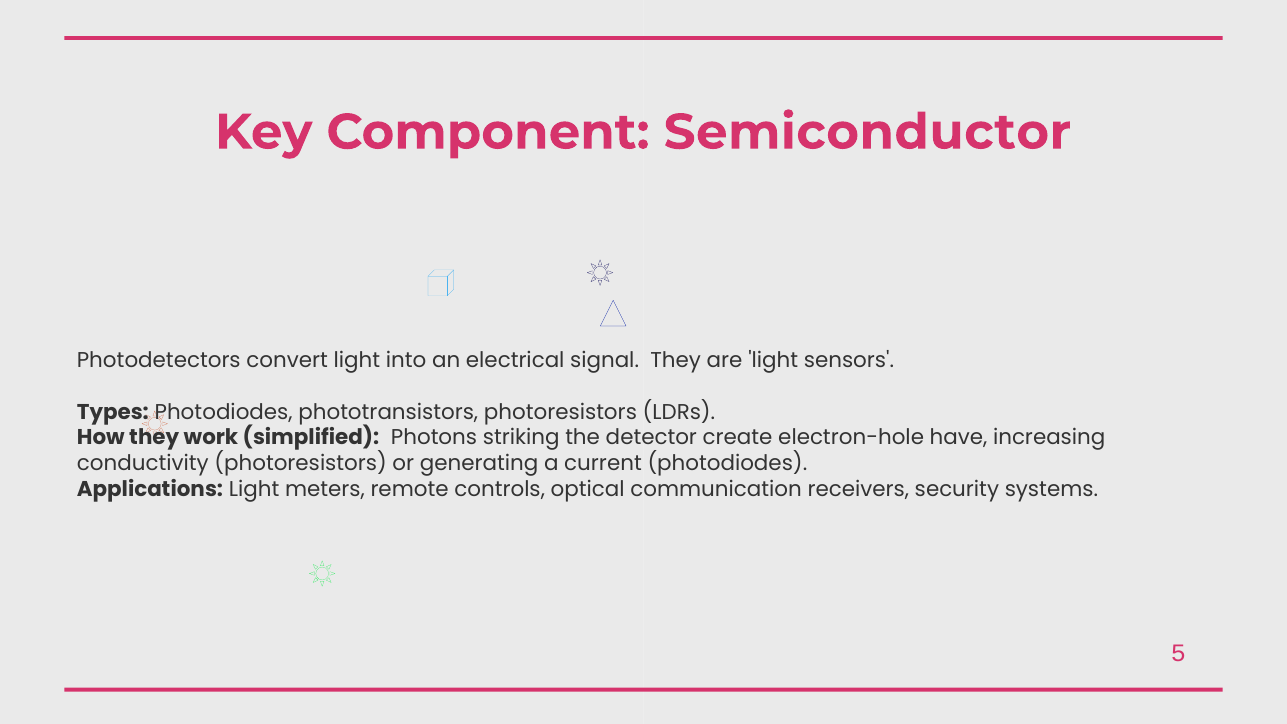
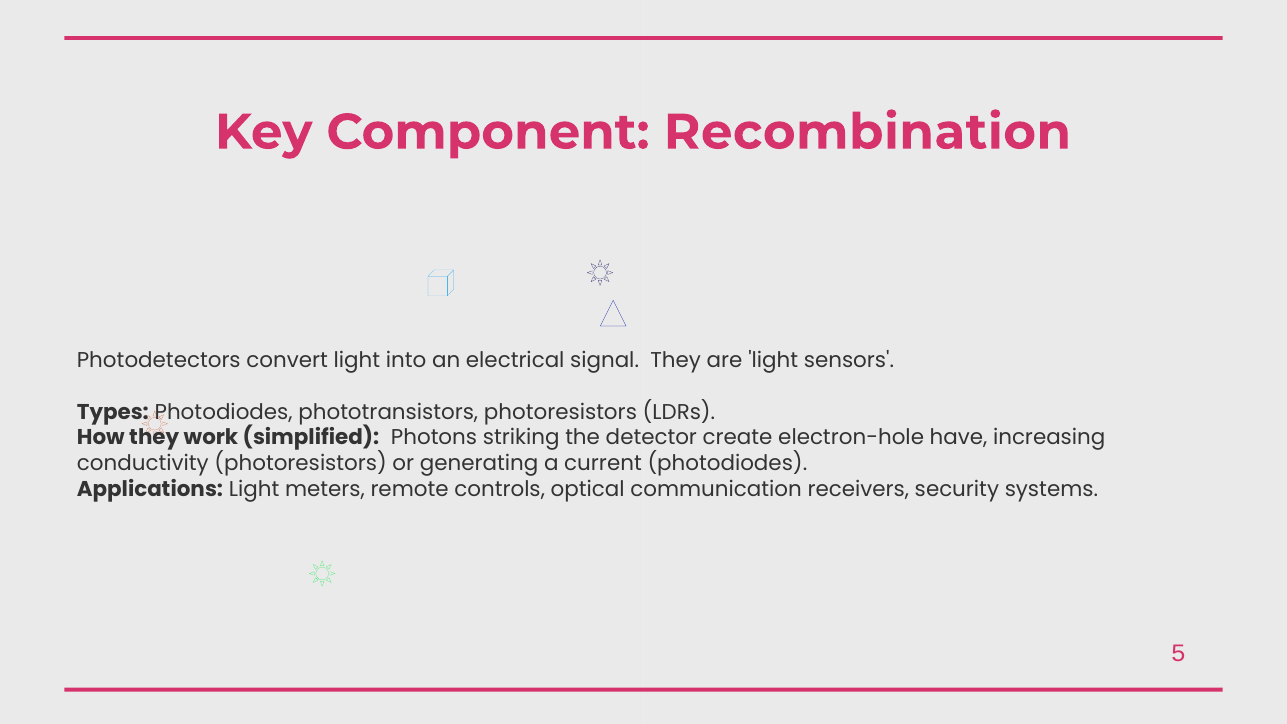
Semiconductor: Semiconductor -> Recombination
